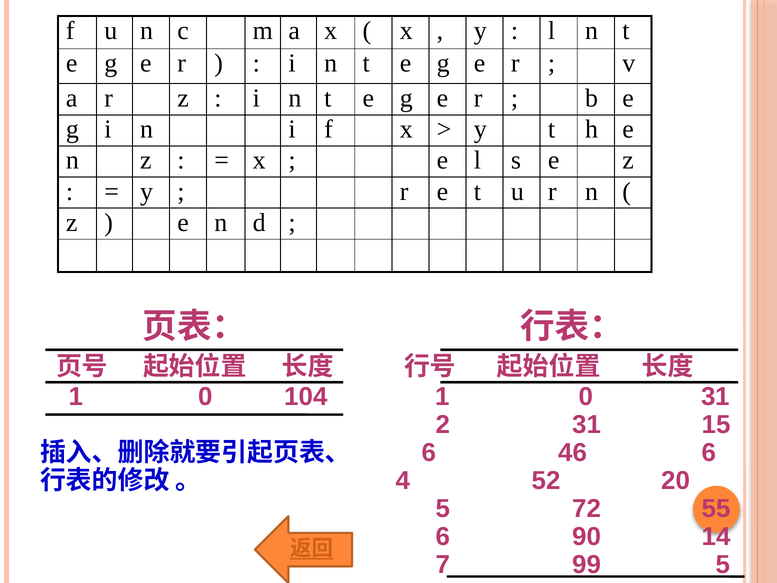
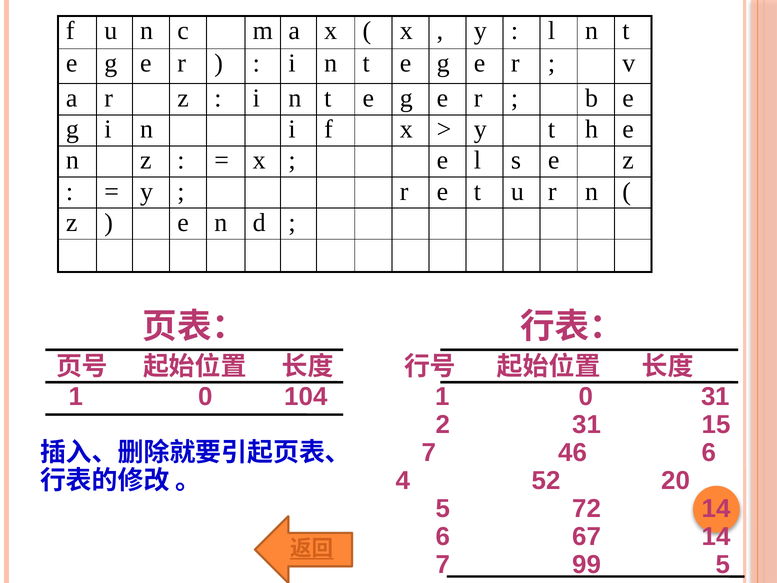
6 at (429, 453): 6 -> 7
72 55: 55 -> 14
90: 90 -> 67
